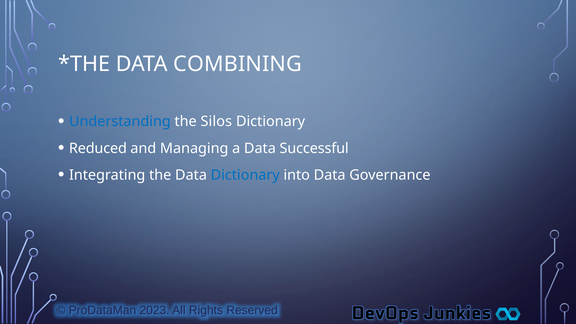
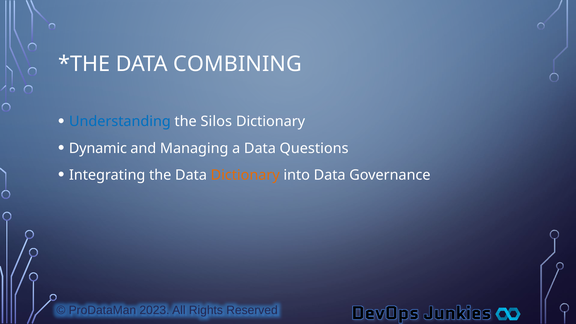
Reduced: Reduced -> Dynamic
Successful: Successful -> Questions
Dictionary at (245, 175) colour: blue -> orange
